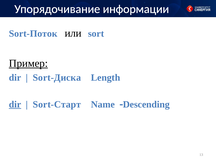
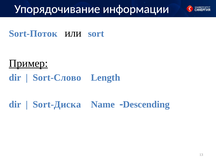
Sort-Диска: Sort-Диска -> Sort-Слово
dir at (15, 104) underline: present -> none
Sort-Старт: Sort-Старт -> Sort-Диска
